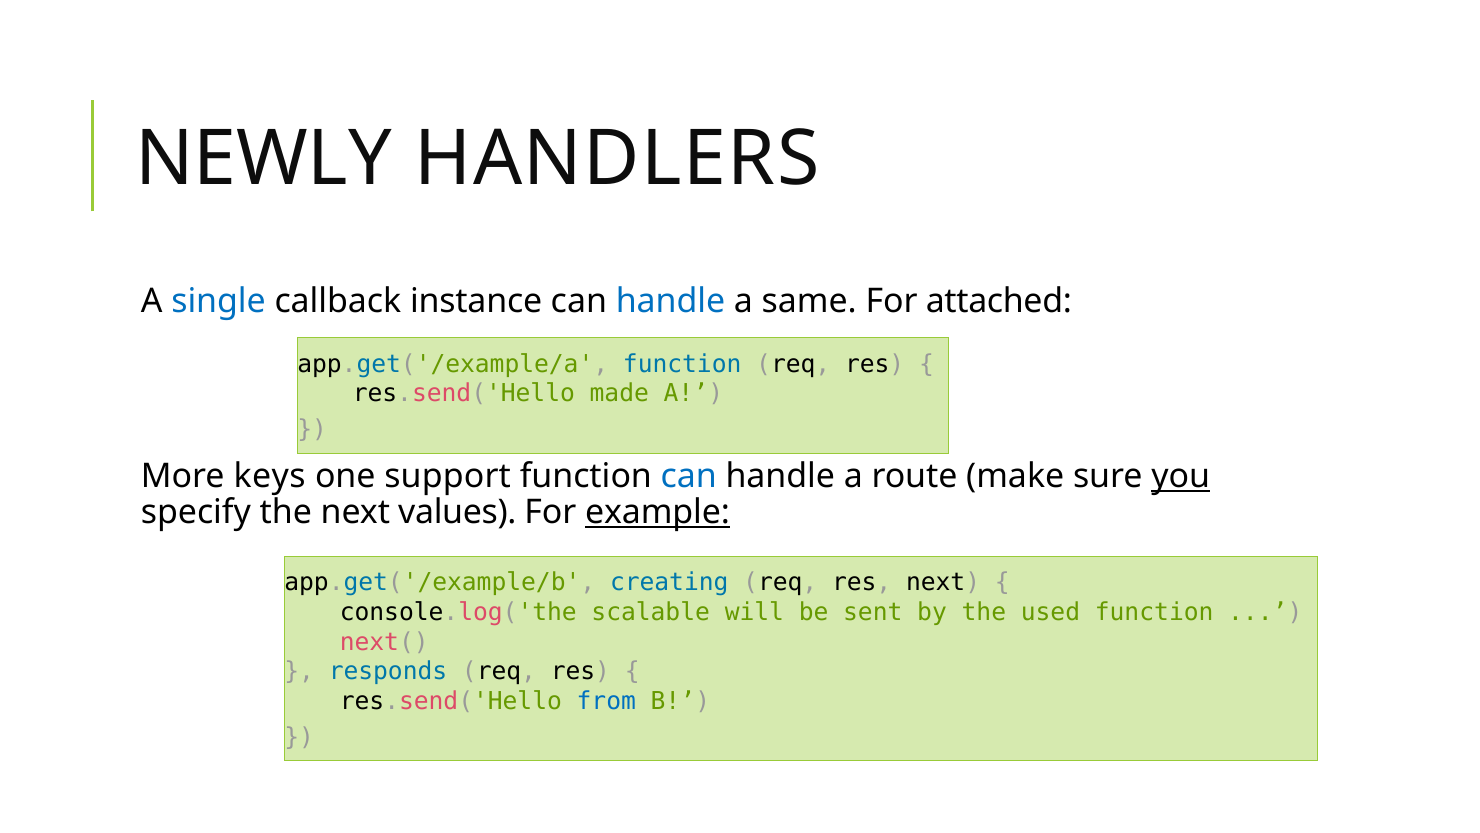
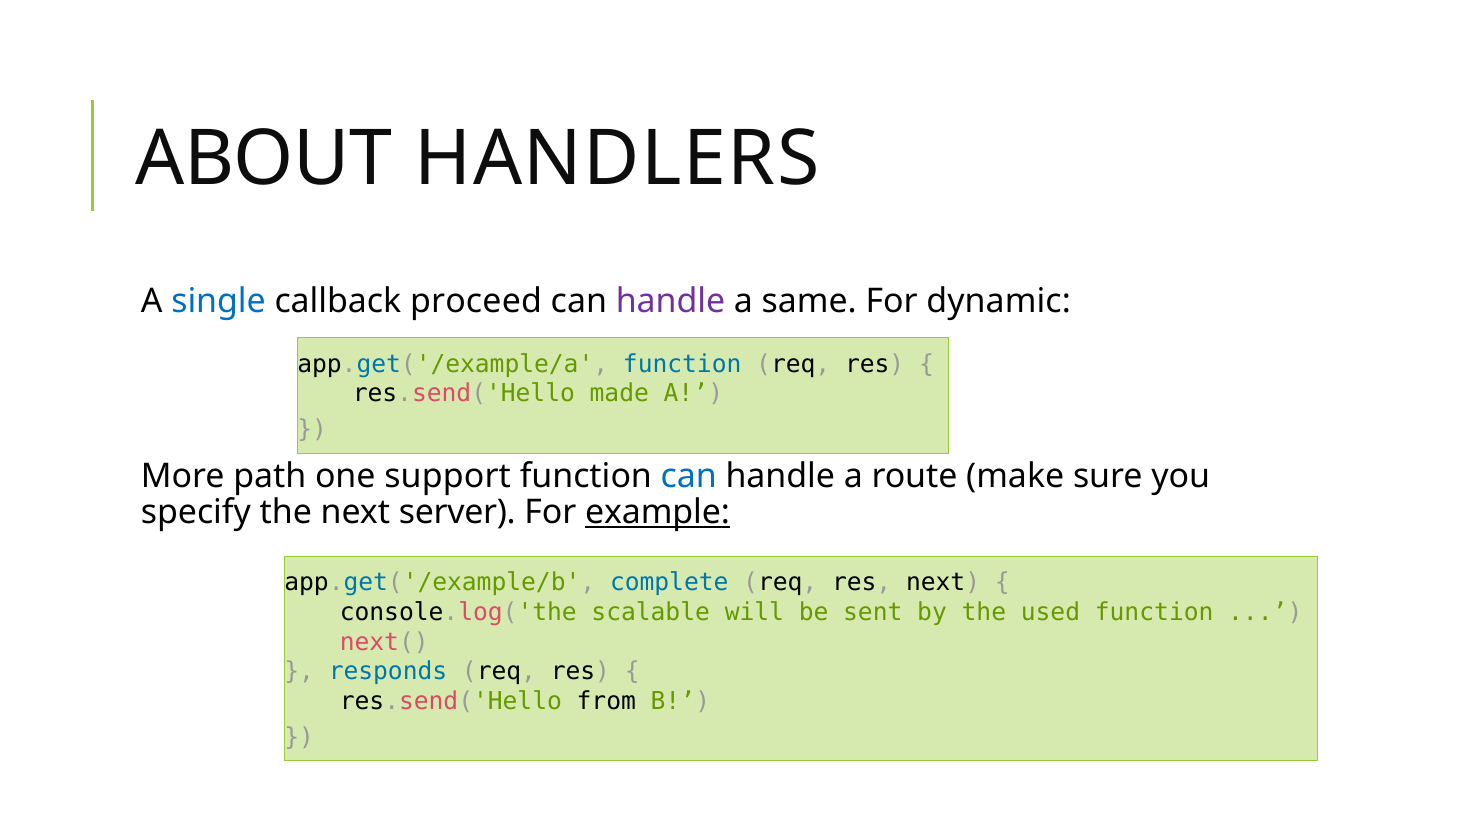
NEWLY: NEWLY -> ABOUT
instance: instance -> proceed
handle at (670, 301) colour: blue -> purple
attached: attached -> dynamic
keys: keys -> path
you underline: present -> none
values: values -> server
creating: creating -> complete
from colour: blue -> black
